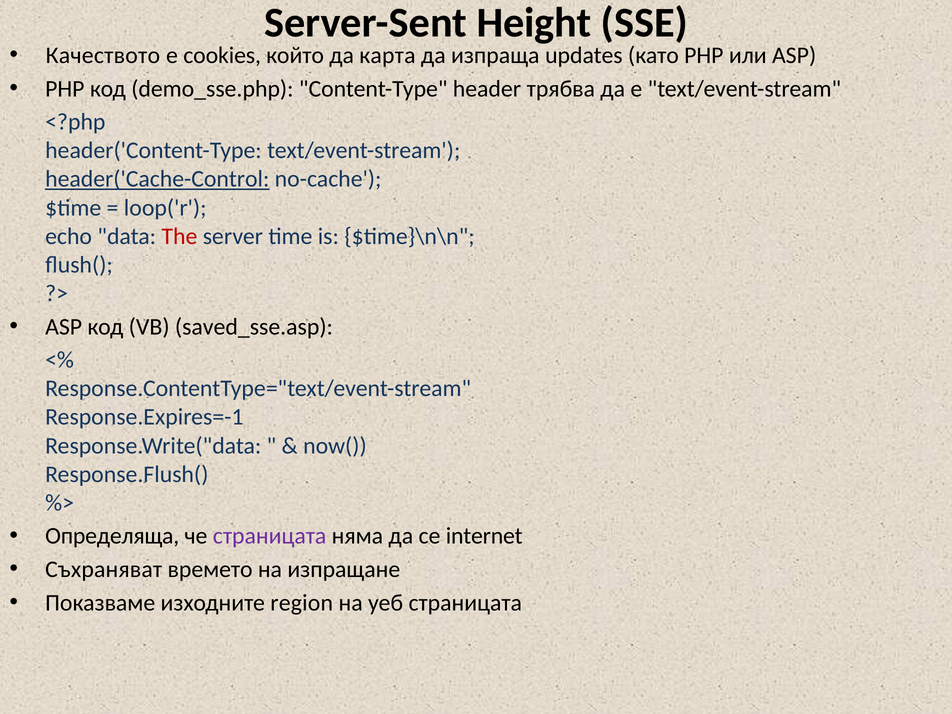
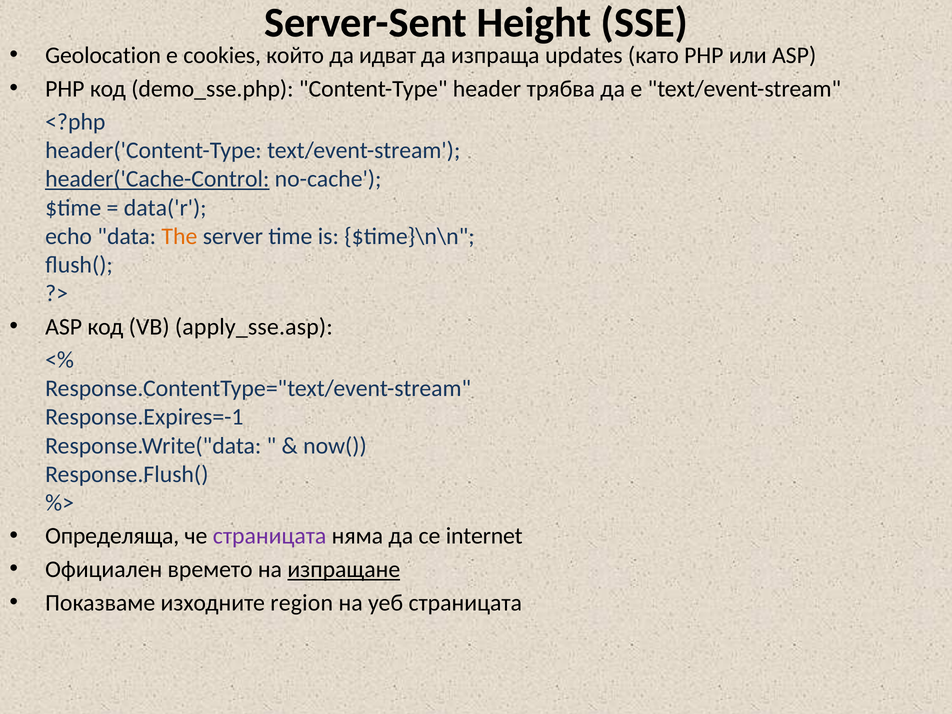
Качеството: Качеството -> Geolocation
карта: карта -> идват
loop('r: loop('r -> data('r
The colour: red -> orange
saved_sse.asp: saved_sse.asp -> apply_sse.asp
Съхраняват: Съхраняват -> Официален
изпращане underline: none -> present
